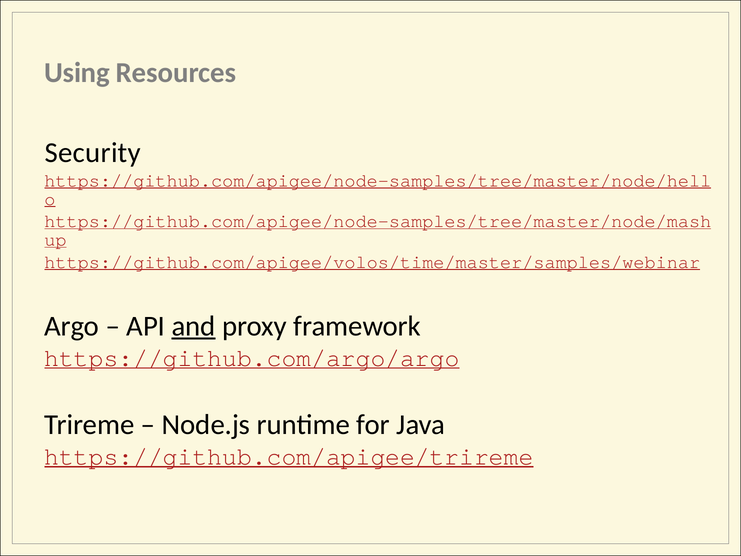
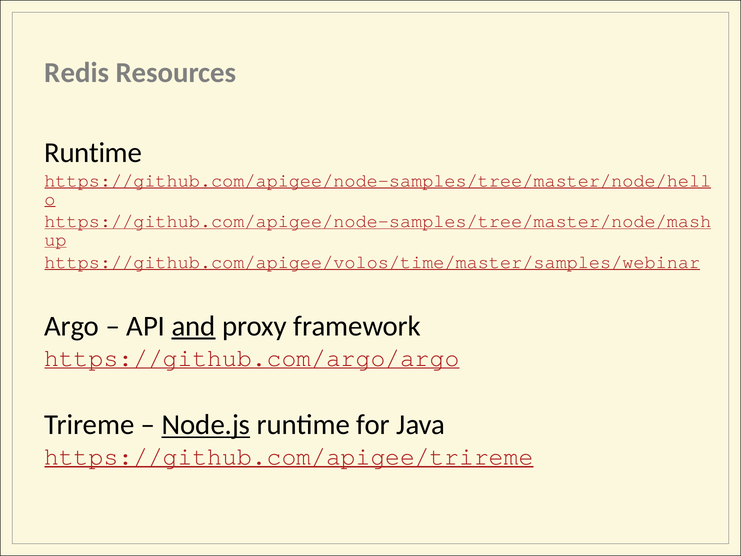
Using: Using -> Redis
Security at (93, 153): Security -> Runtime
Node.js underline: none -> present
